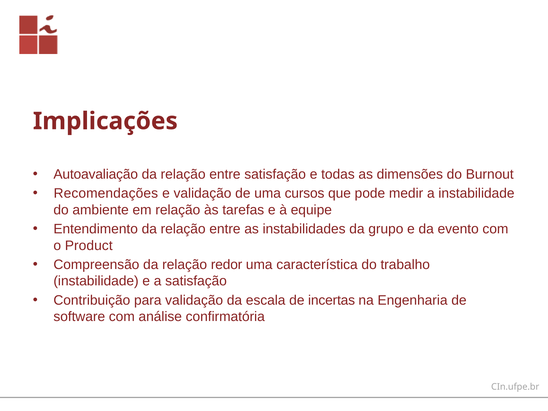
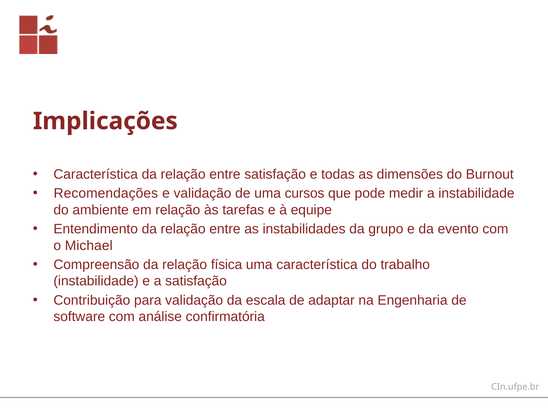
Autoavaliação at (96, 174): Autoavaliação -> Característica
Product: Product -> Michael
redor: redor -> física
incertas: incertas -> adaptar
